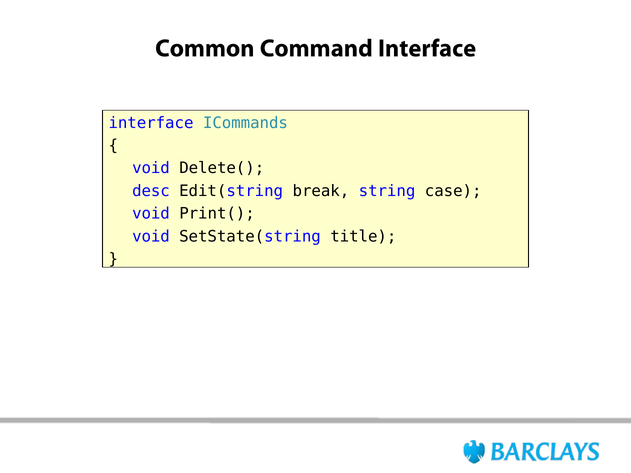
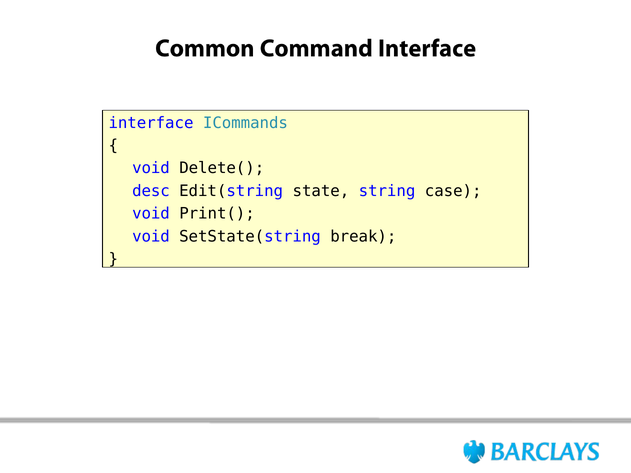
break: break -> state
title: title -> break
